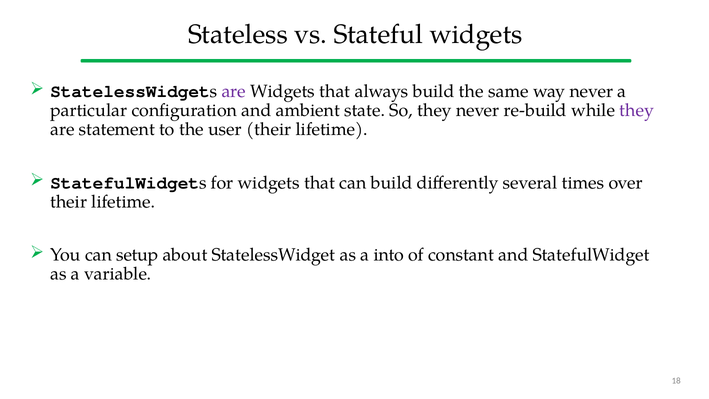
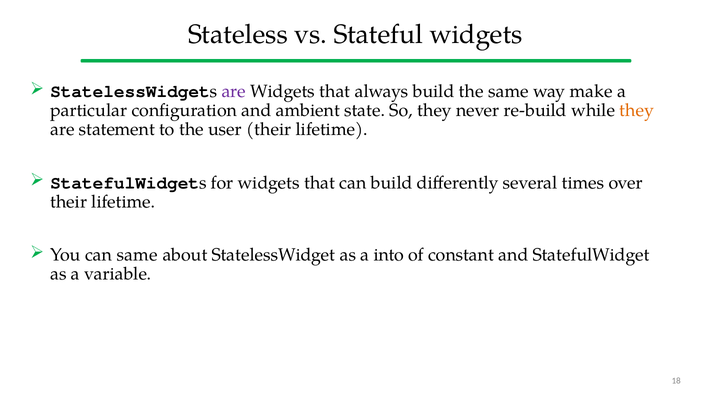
way never: never -> make
they at (637, 110) colour: purple -> orange
can setup: setup -> same
